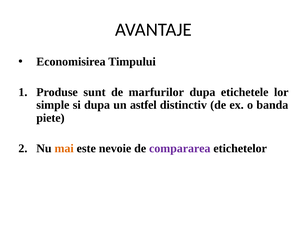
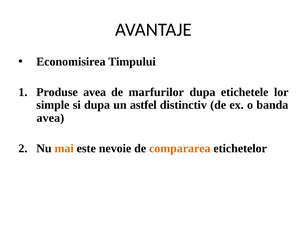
Produse sunt: sunt -> avea
piete at (50, 118): piete -> avea
compararea colour: purple -> orange
